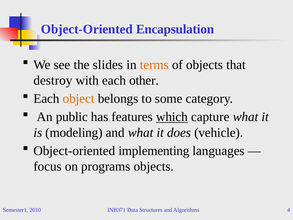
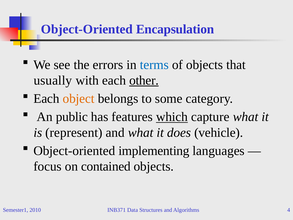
slides: slides -> errors
terms colour: orange -> blue
destroy: destroy -> usually
other underline: none -> present
modeling: modeling -> represent
programs: programs -> contained
